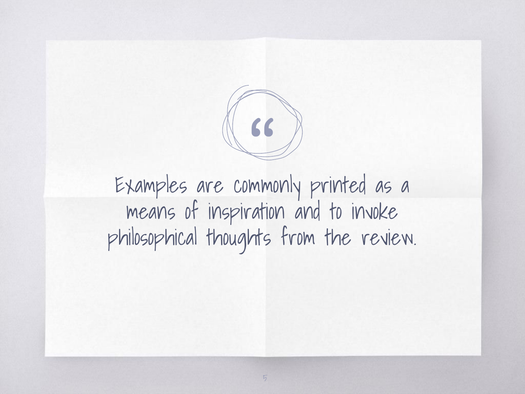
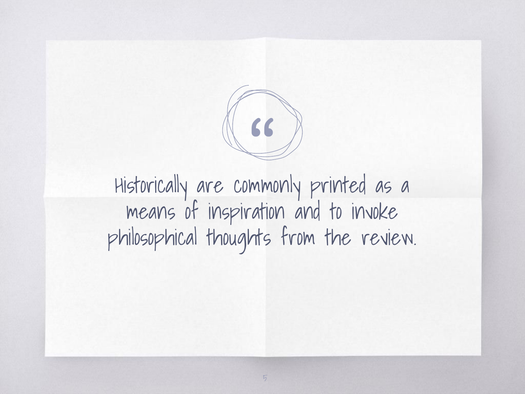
Examples: Examples -> Historically
